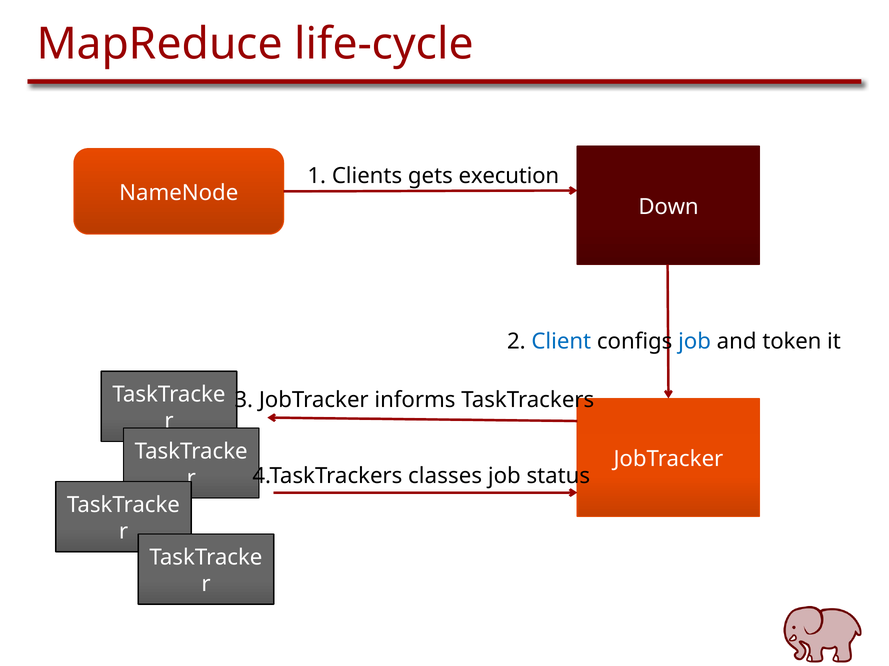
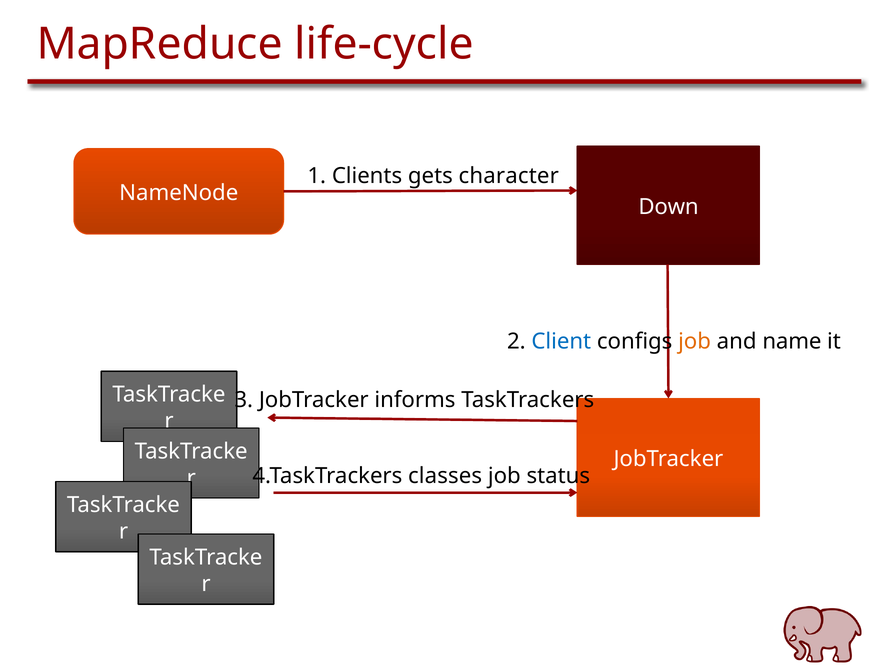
execution: execution -> character
job at (695, 342) colour: blue -> orange
token: token -> name
